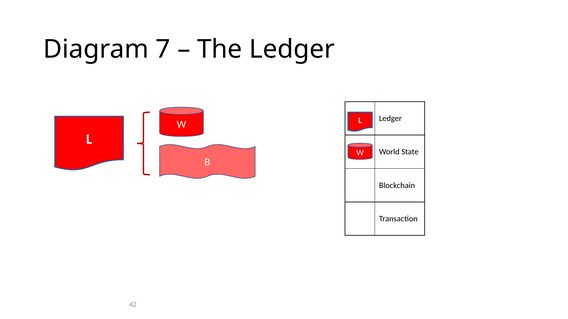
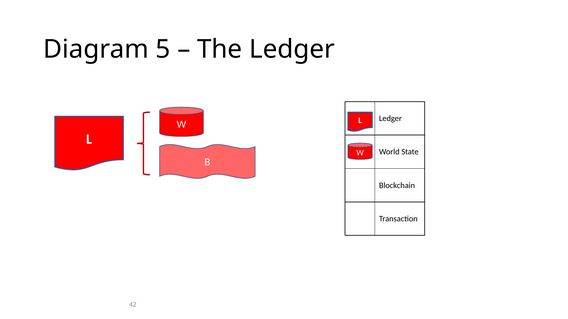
7: 7 -> 5
